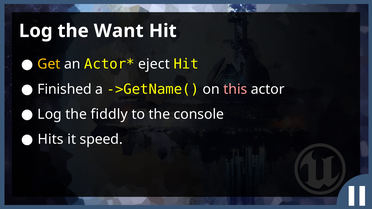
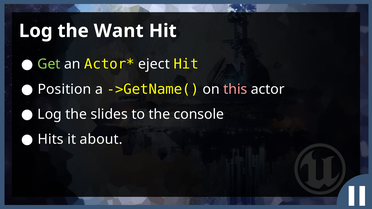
Get colour: yellow -> light green
Finished: Finished -> Position
fiddly: fiddly -> slides
speed: speed -> about
